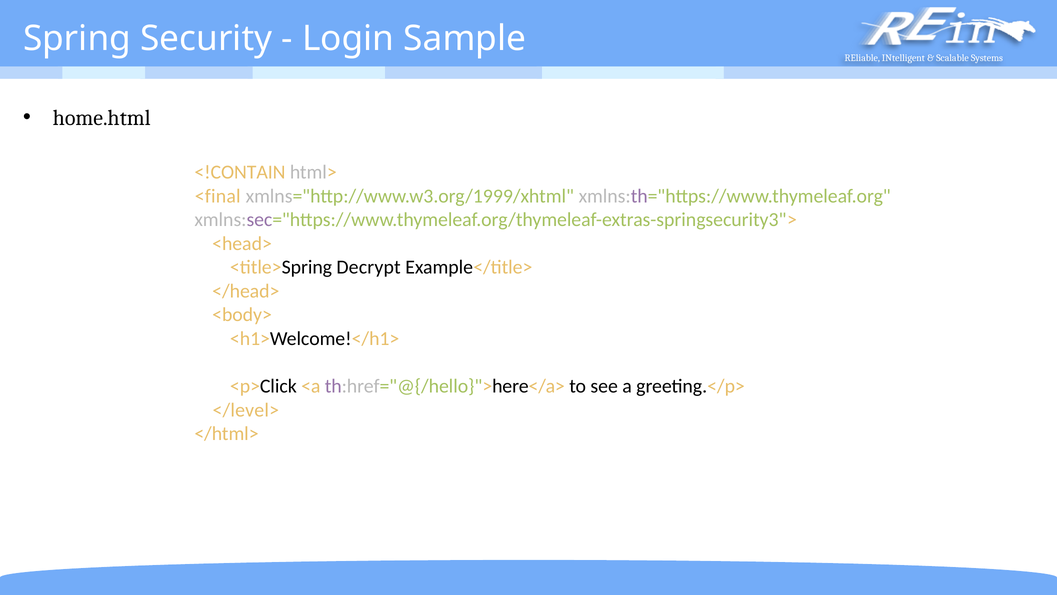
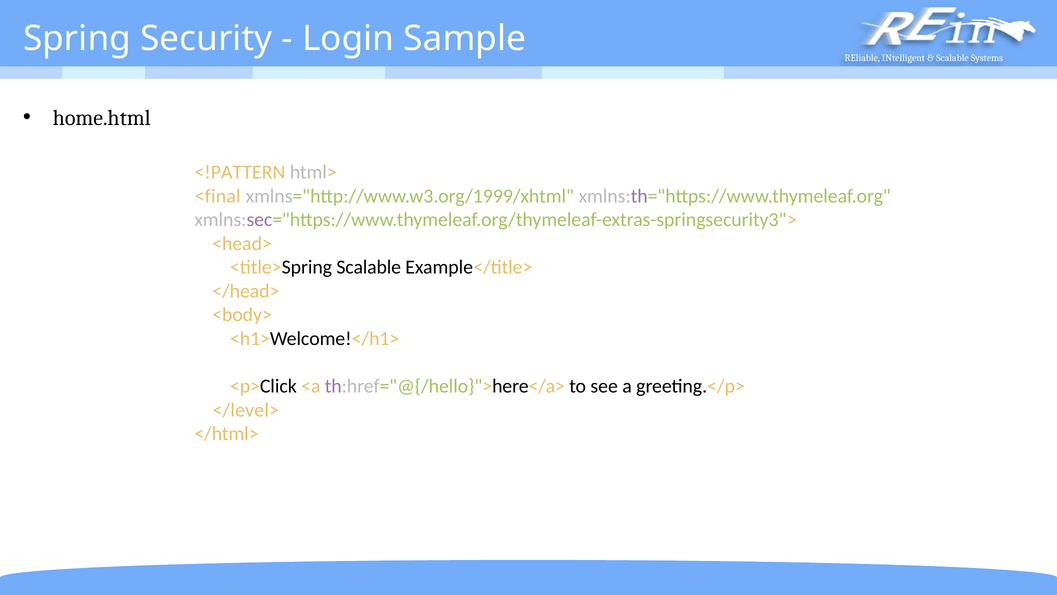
<!CONTAIN: <!CONTAIN -> <!PATTERN
<title>Spring Decrypt: Decrypt -> Scalable
